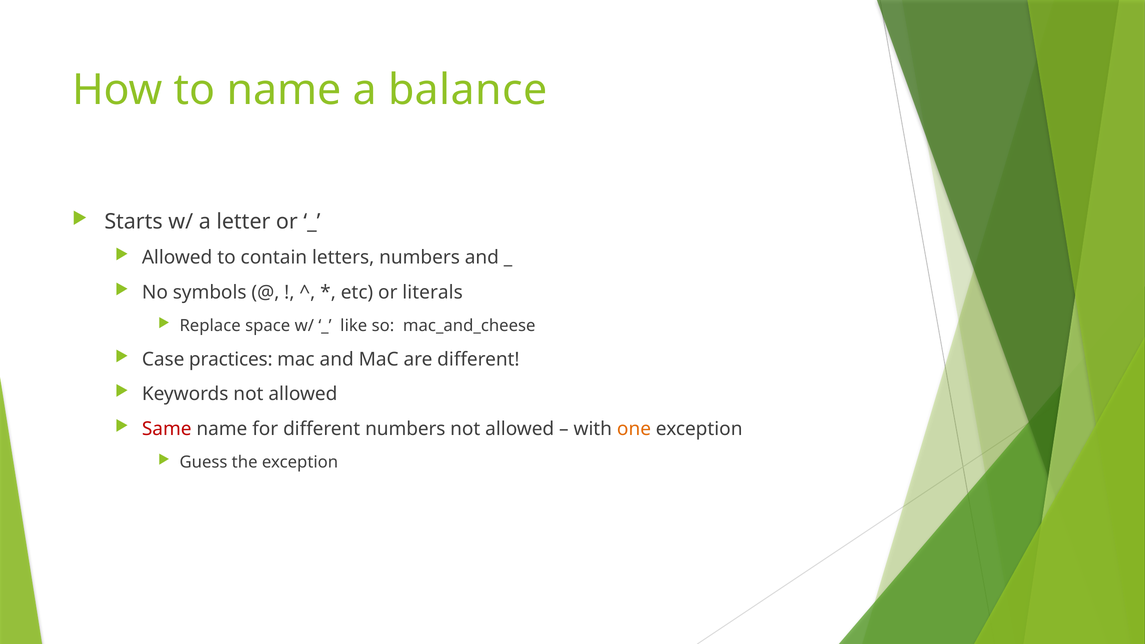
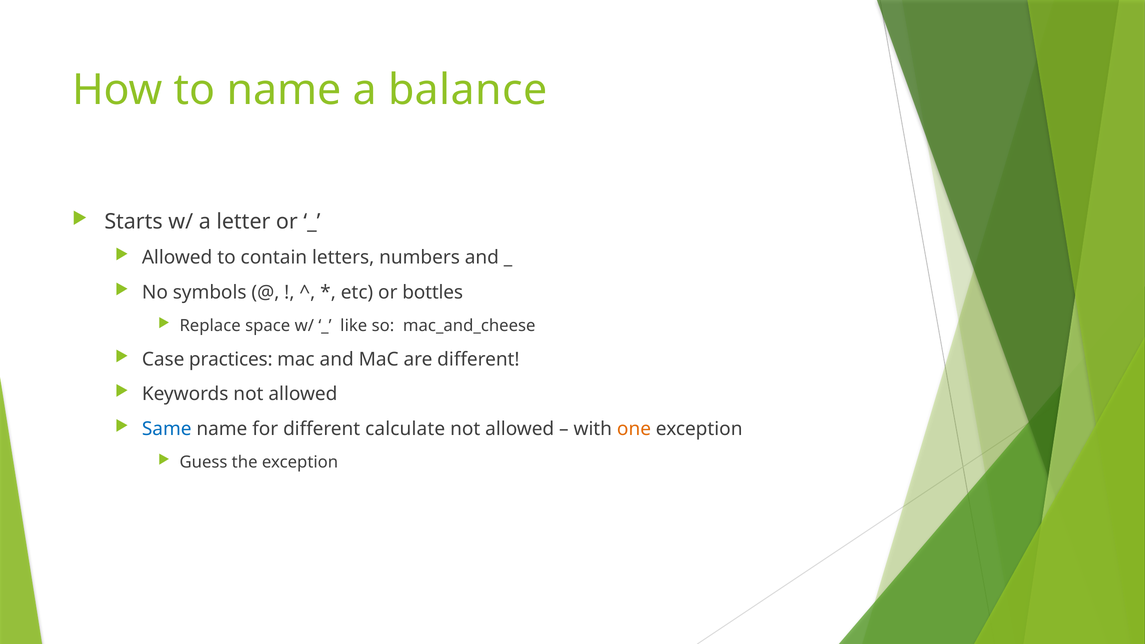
literals: literals -> bottles
Same colour: red -> blue
different numbers: numbers -> calculate
